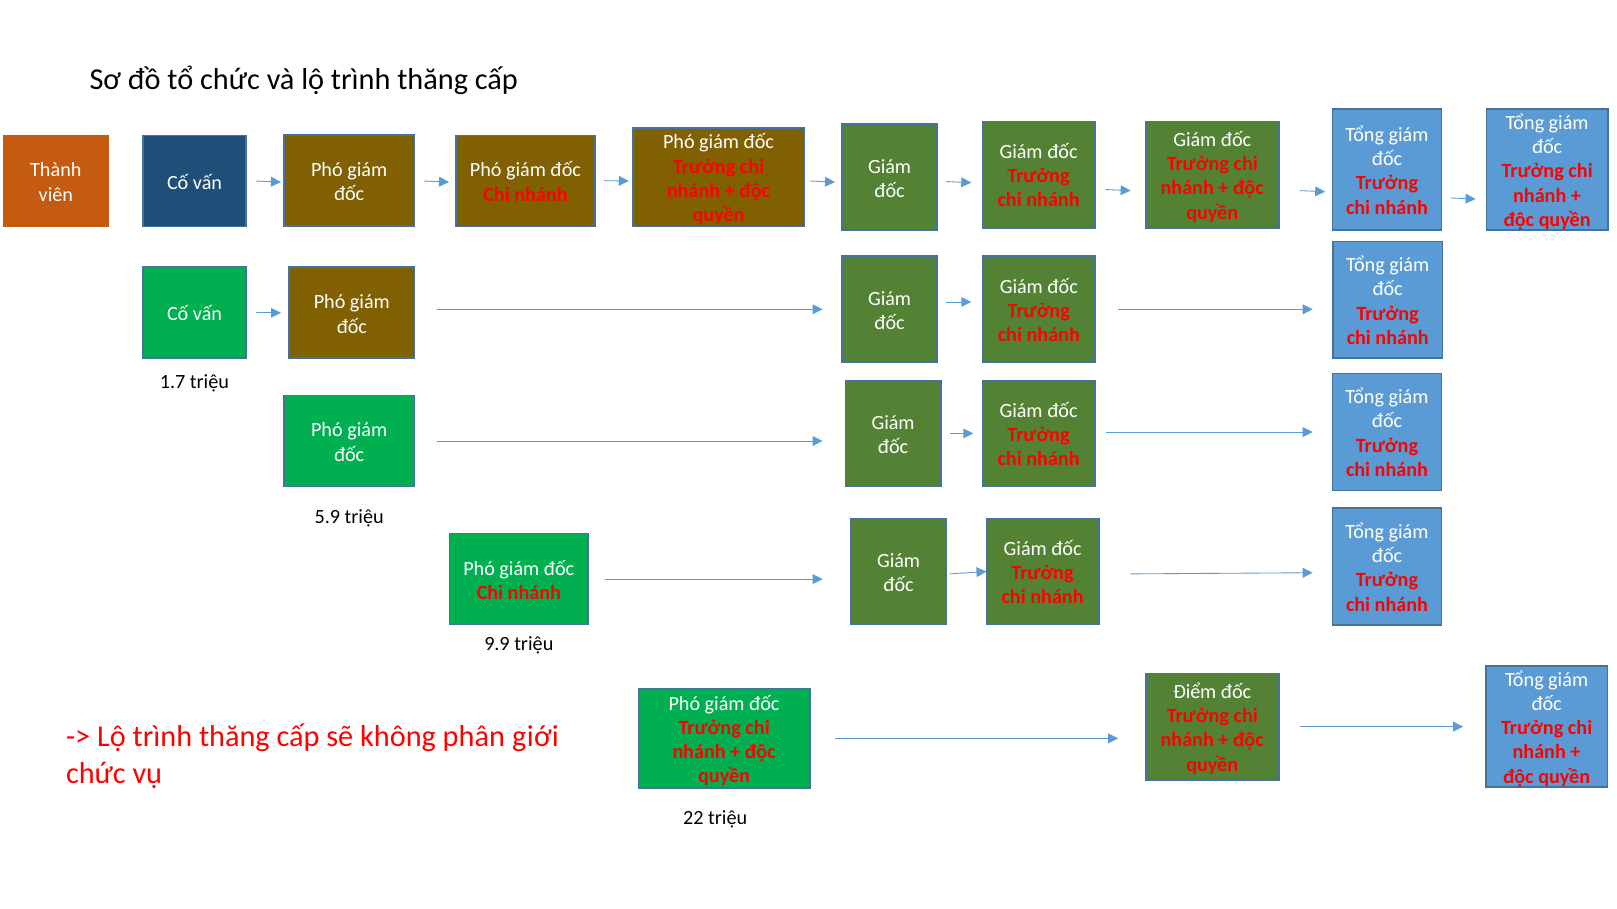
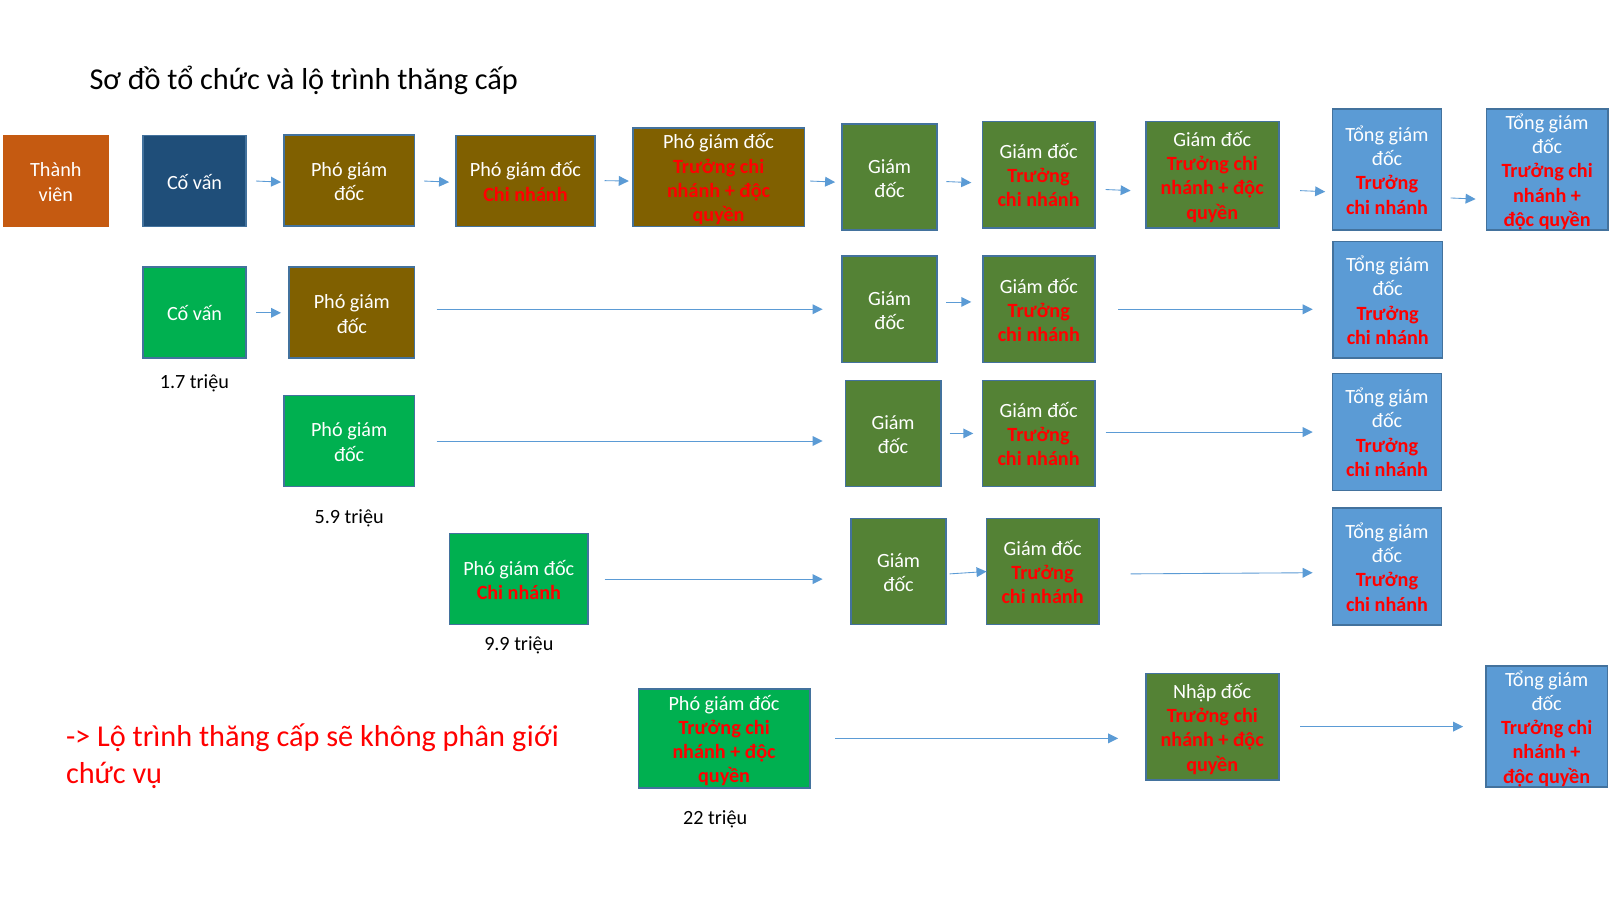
Điểm: Điểm -> Nhập
